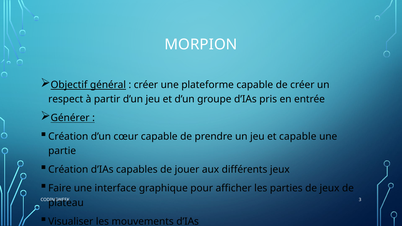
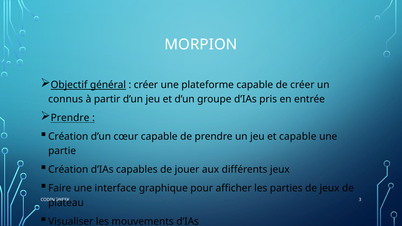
respect at (66, 99): respect -> connus
Générer at (70, 118): Générer -> Prendre
